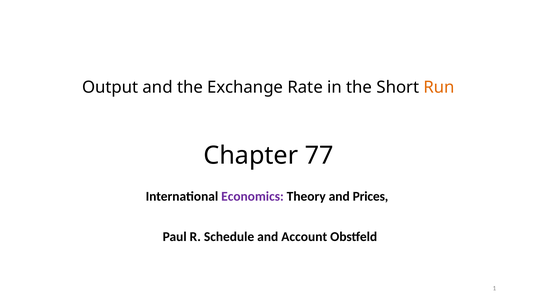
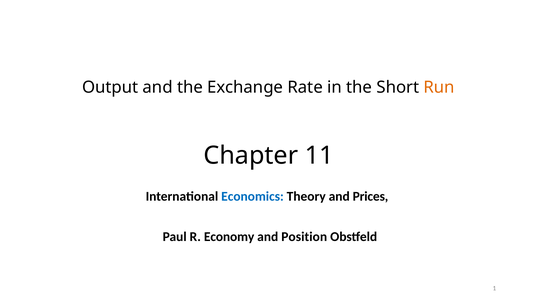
77: 77 -> 11
Economics colour: purple -> blue
Schedule: Schedule -> Economy
Account: Account -> Position
